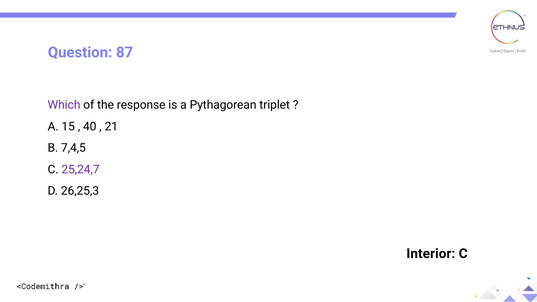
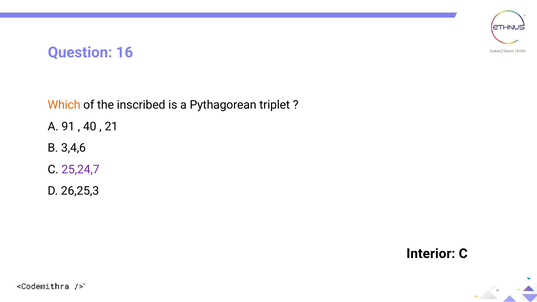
87: 87 -> 16
Which colour: purple -> orange
response: response -> inscribed
15: 15 -> 91
7,4,5: 7,4,5 -> 3,4,6
